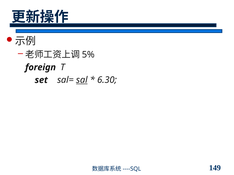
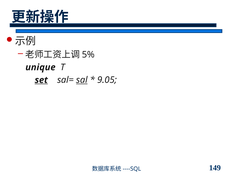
foreign: foreign -> unique
set underline: none -> present
6.30: 6.30 -> 9.05
